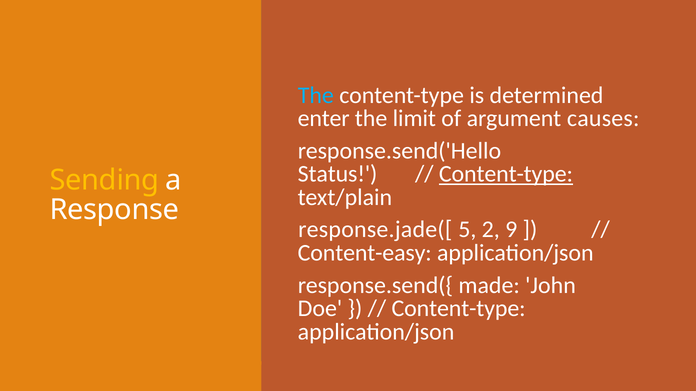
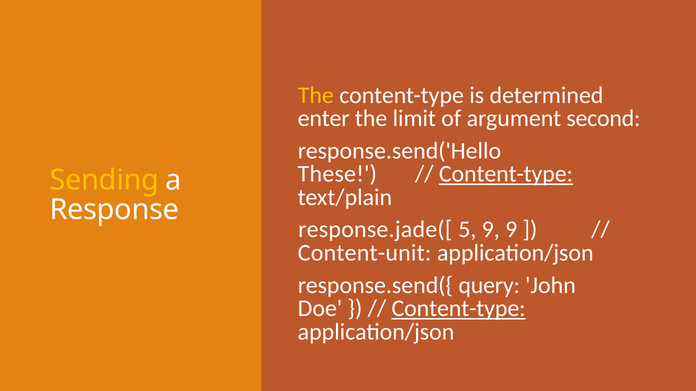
The at (316, 95) colour: light blue -> yellow
causes: causes -> second
Status: Status -> These
5 2: 2 -> 9
Content-easy: Content-easy -> Content-unit
made: made -> query
Content-type at (459, 309) underline: none -> present
